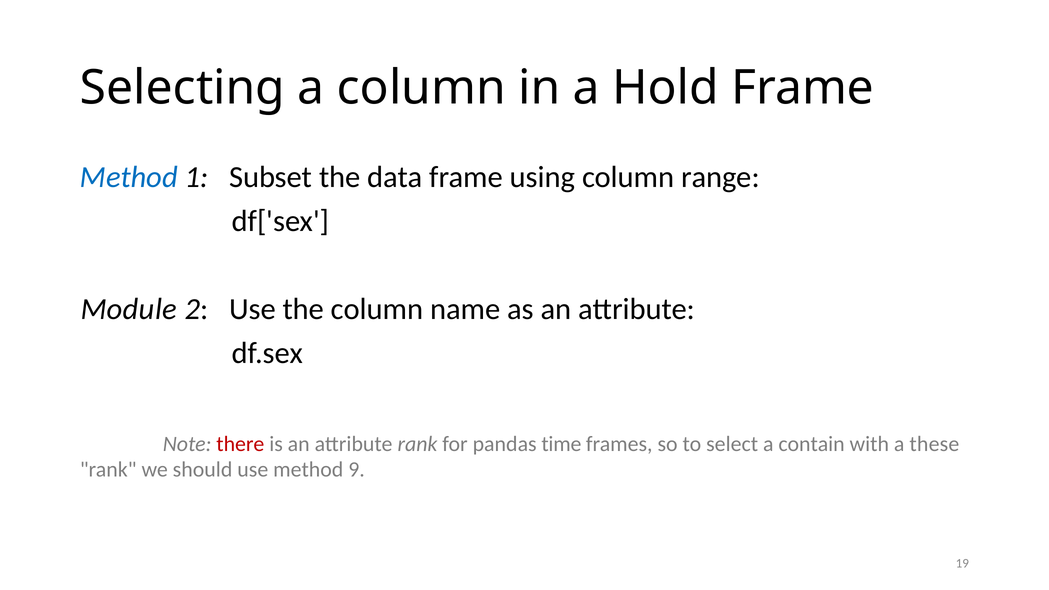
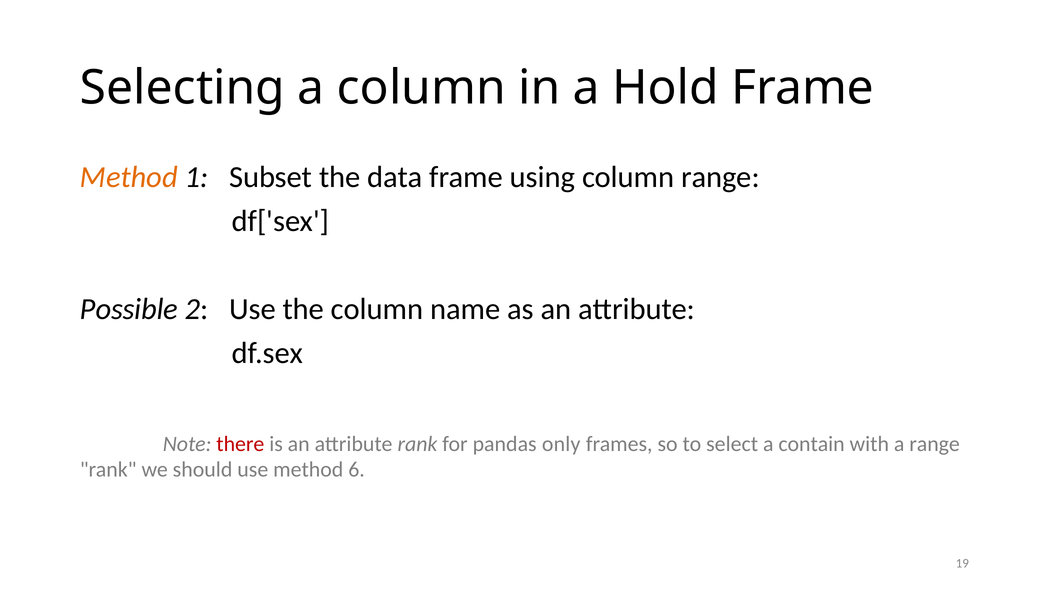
Method at (129, 177) colour: blue -> orange
Module: Module -> Possible
time: time -> only
a these: these -> range
9: 9 -> 6
